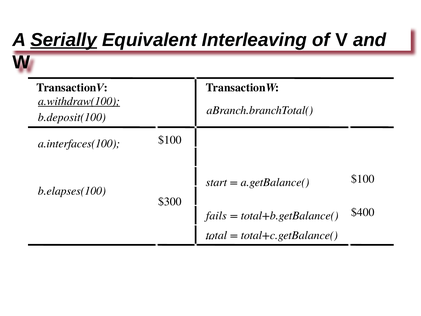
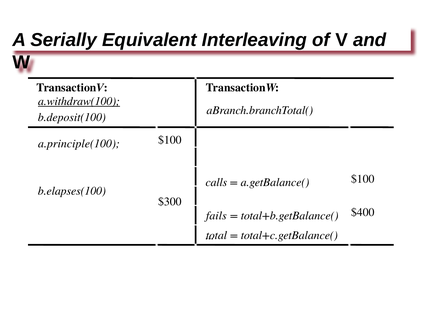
Serially underline: present -> none
a.interfaces(100: a.interfaces(100 -> a.principle(100
start: start -> calls
